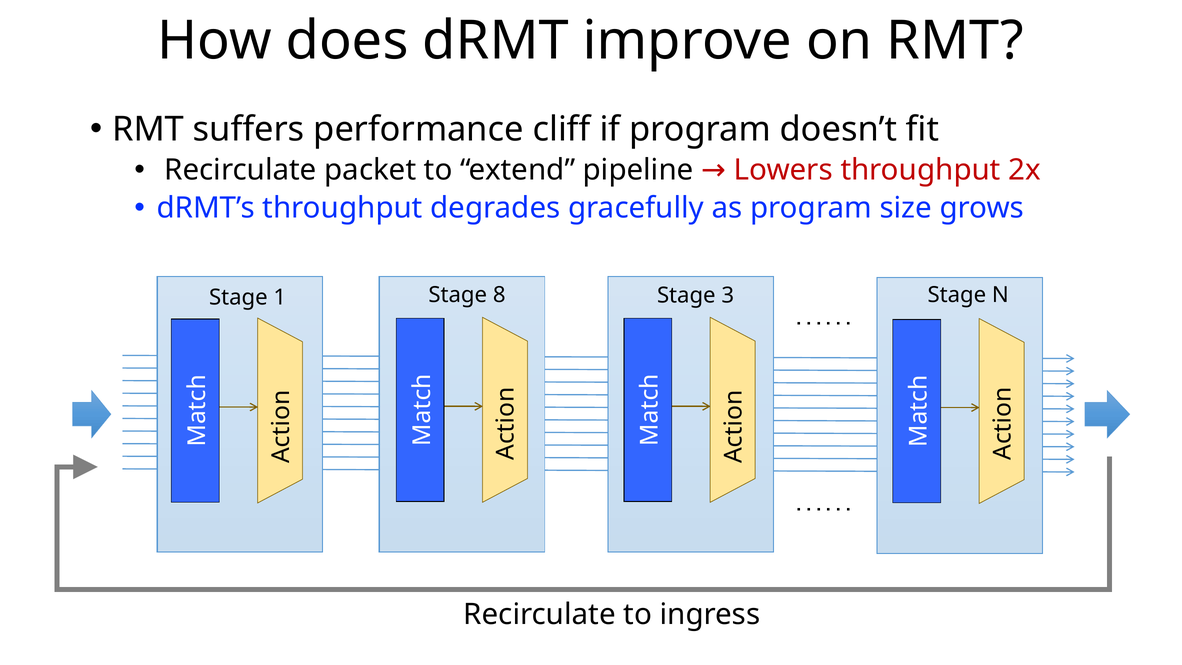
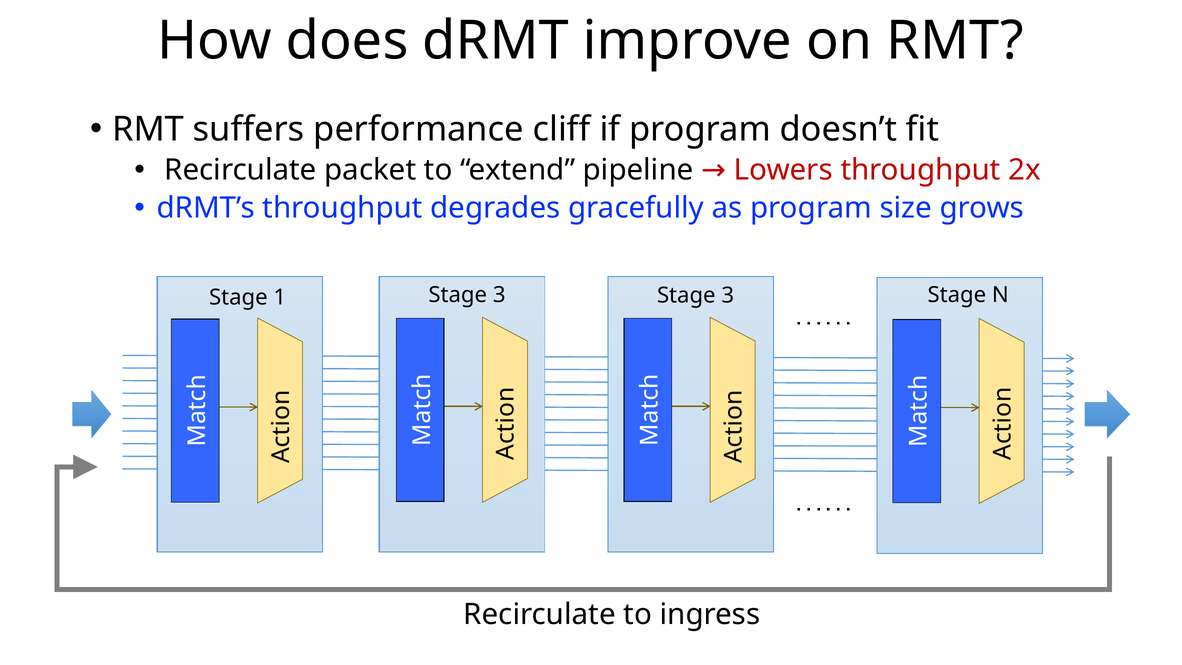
1 Stage 8: 8 -> 3
